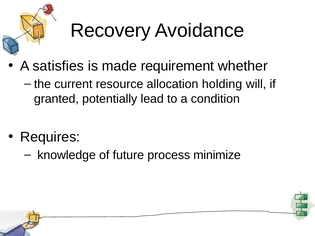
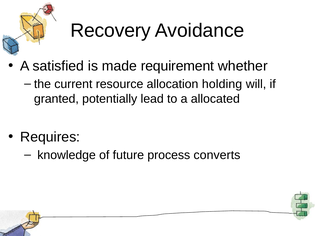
satisfies: satisfies -> satisfied
condition: condition -> allocated
minimize: minimize -> converts
